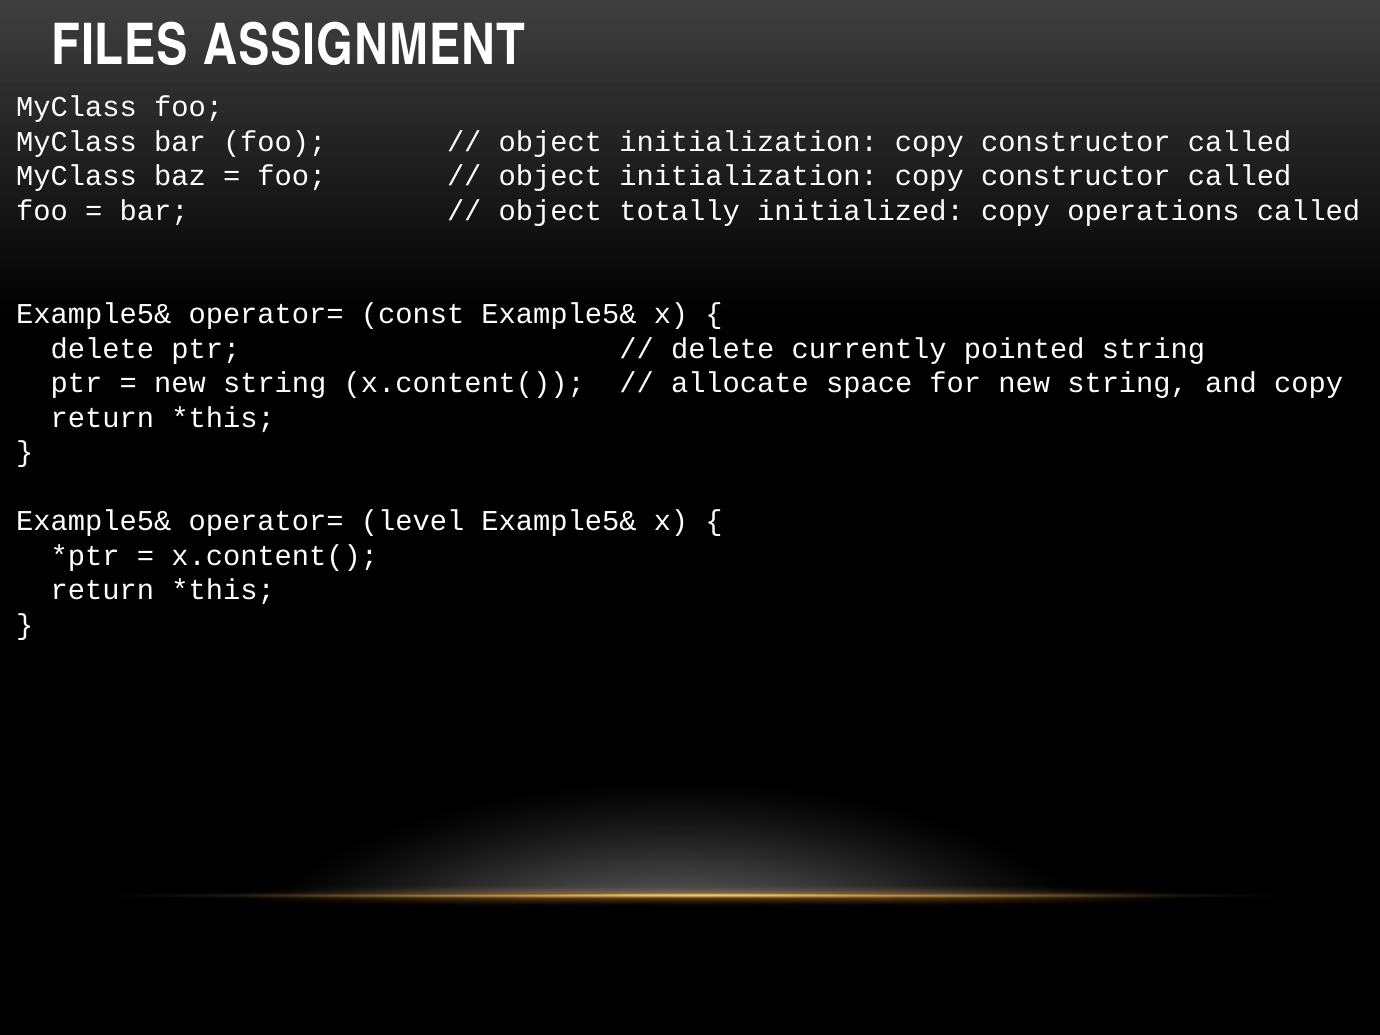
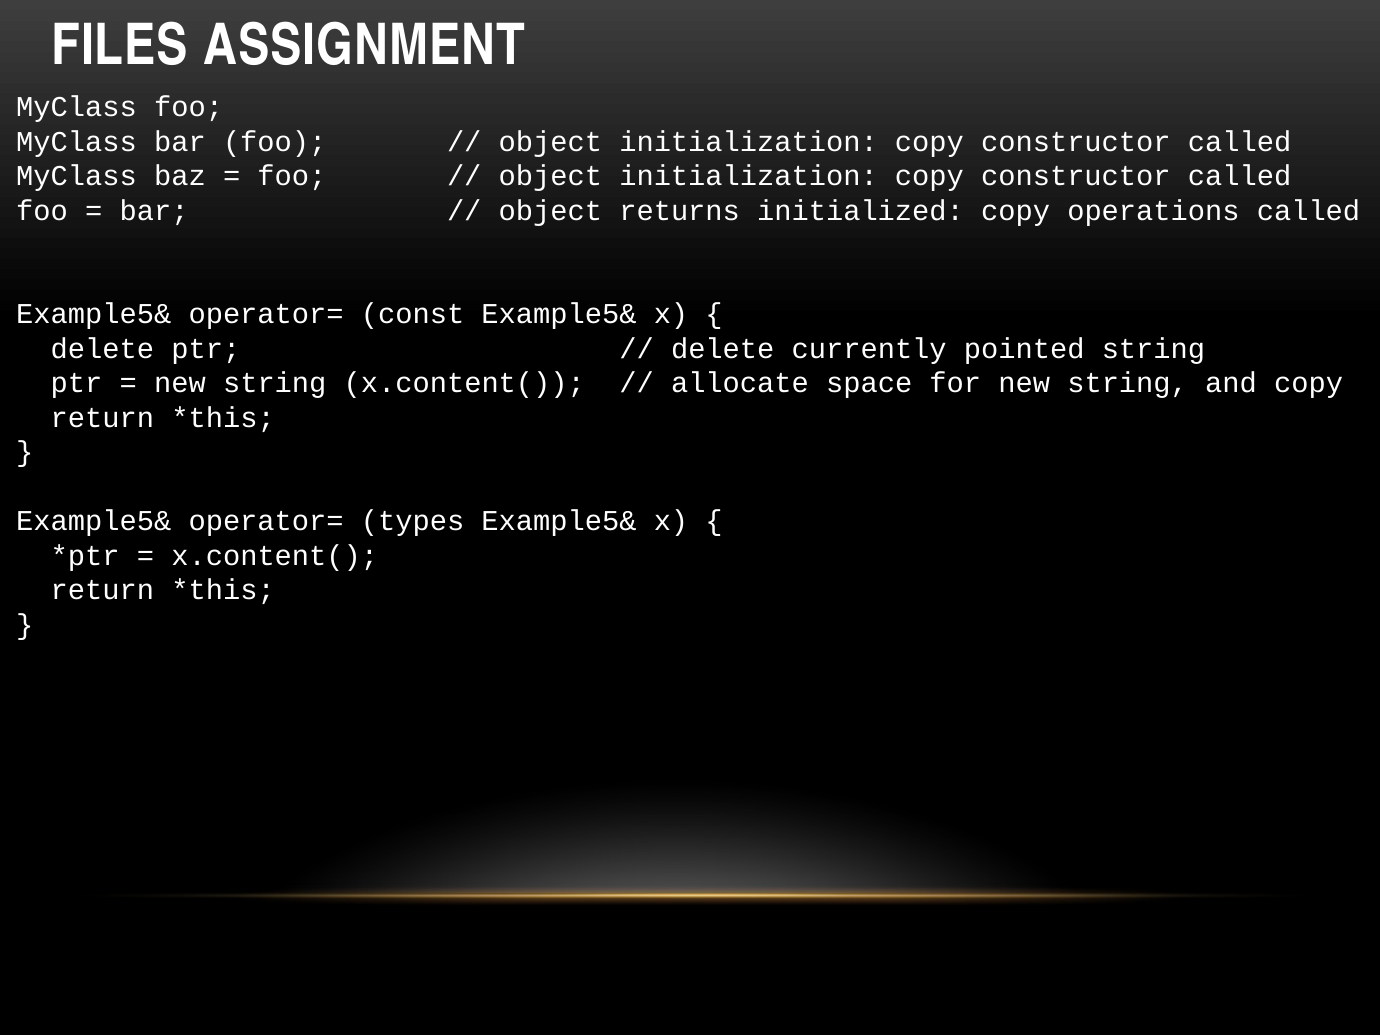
totally: totally -> returns
level: level -> types
